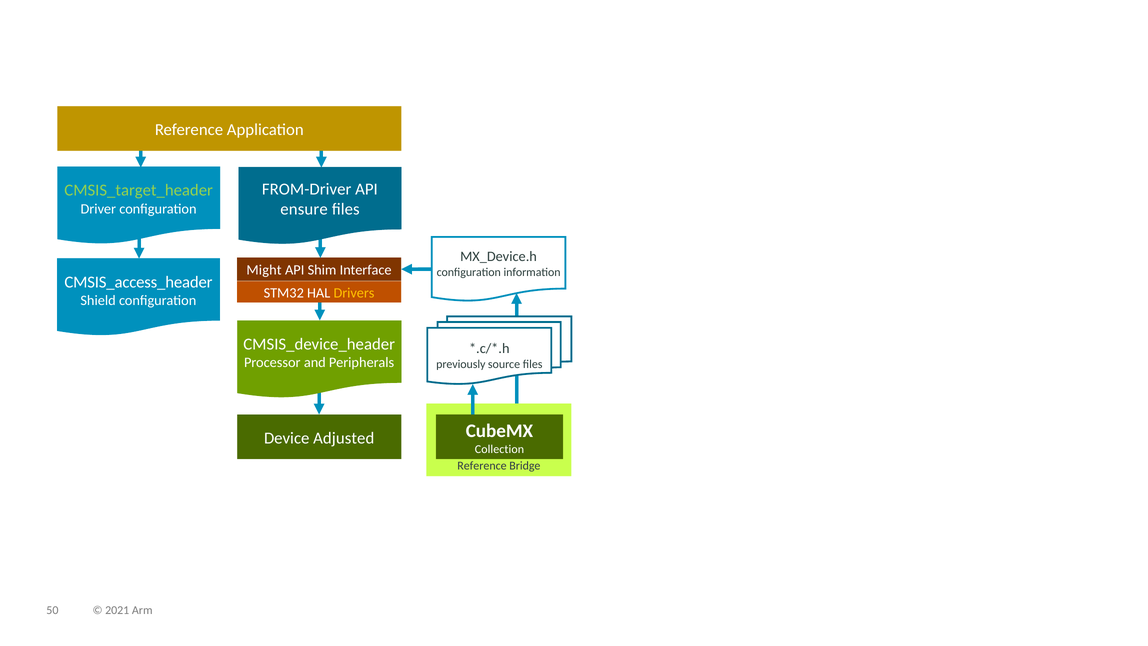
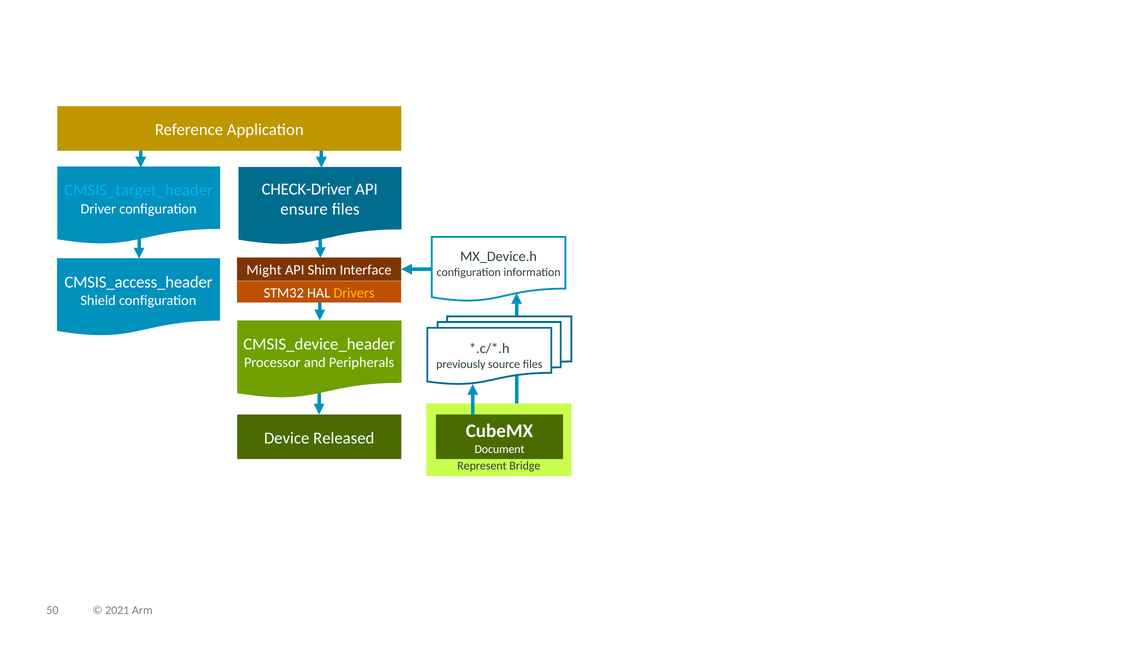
FROM-Driver: FROM-Driver -> CHECK-Driver
CMSIS_target_header colour: light green -> light blue
Adjusted: Adjusted -> Released
Collection: Collection -> Document
Reference at (482, 465): Reference -> Represent
